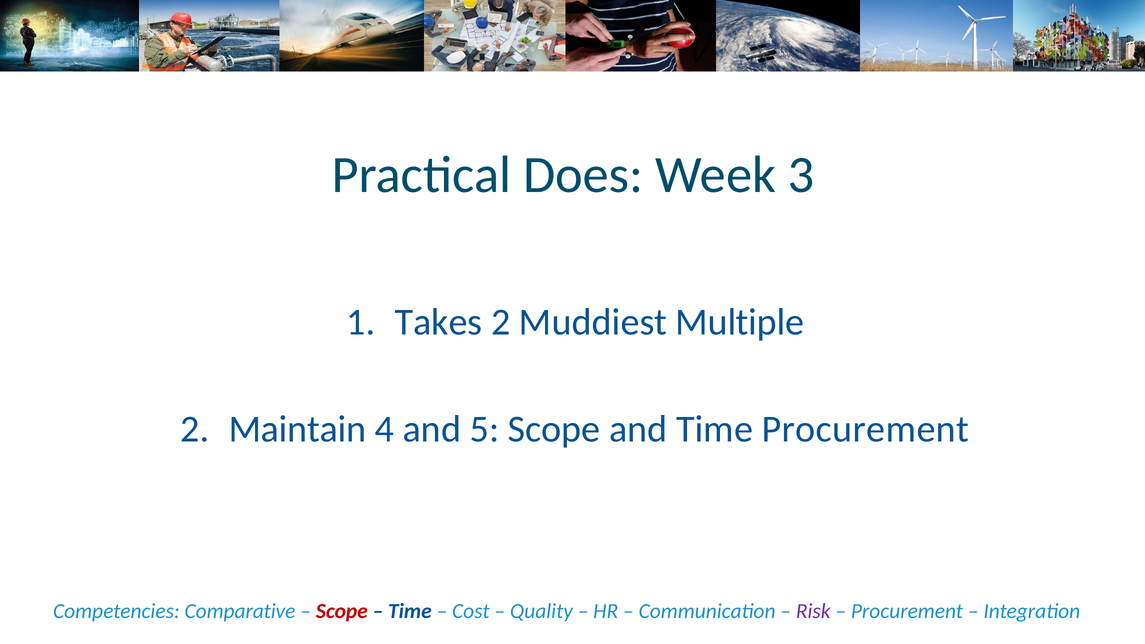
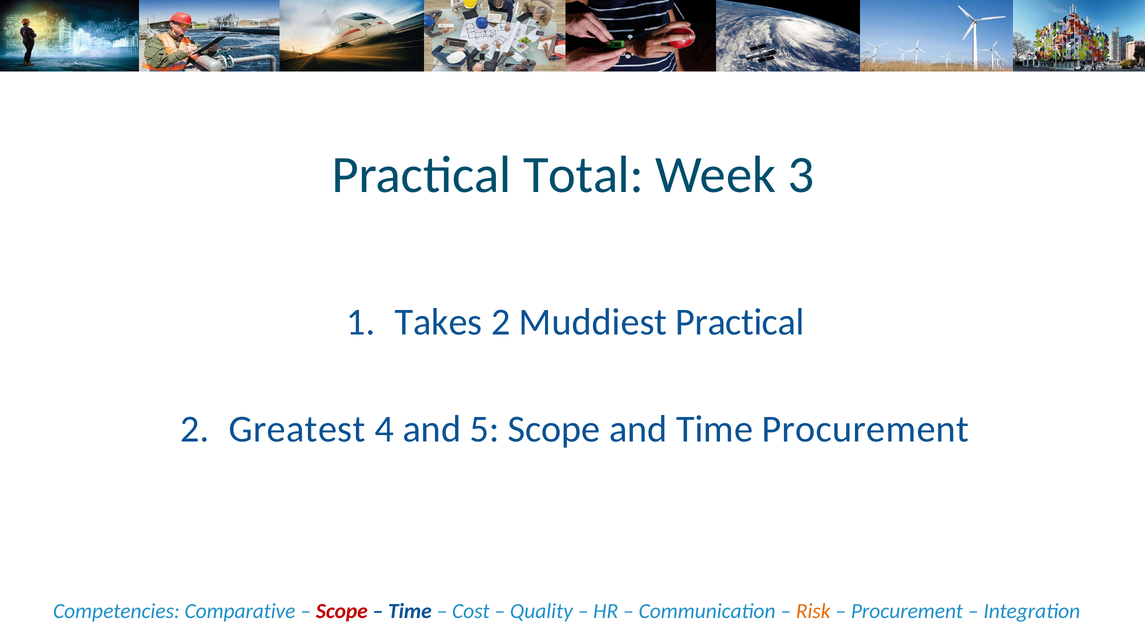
Does: Does -> Total
Muddiest Multiple: Multiple -> Practical
Maintain: Maintain -> Greatest
Risk colour: purple -> orange
